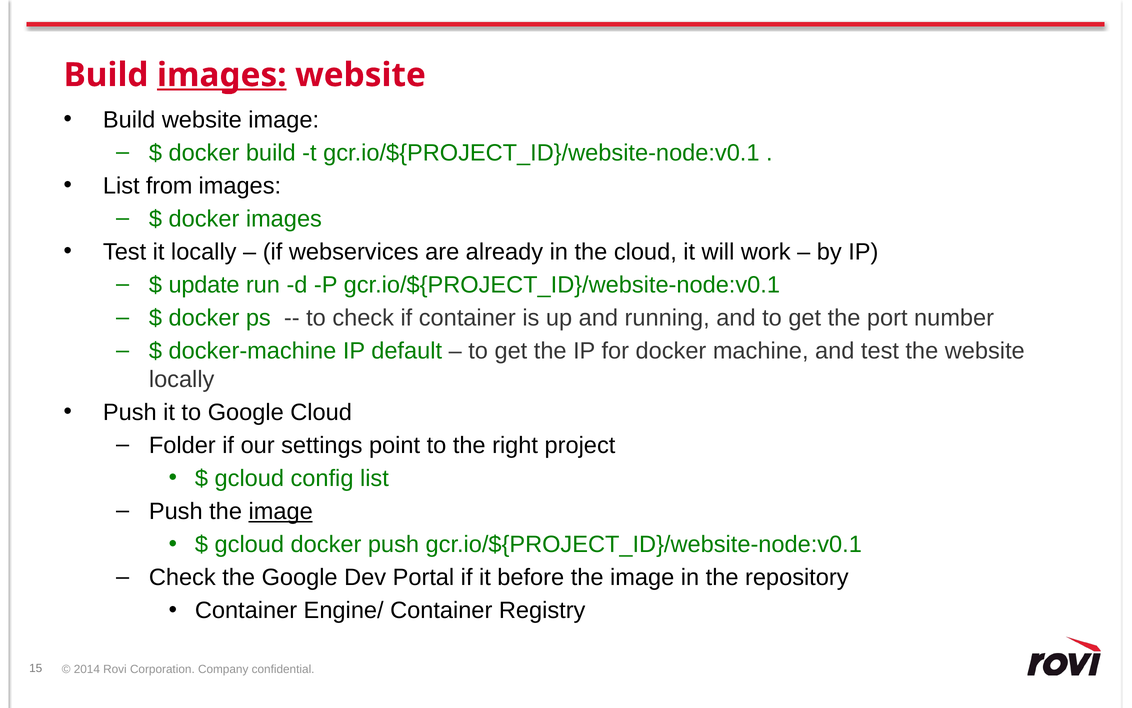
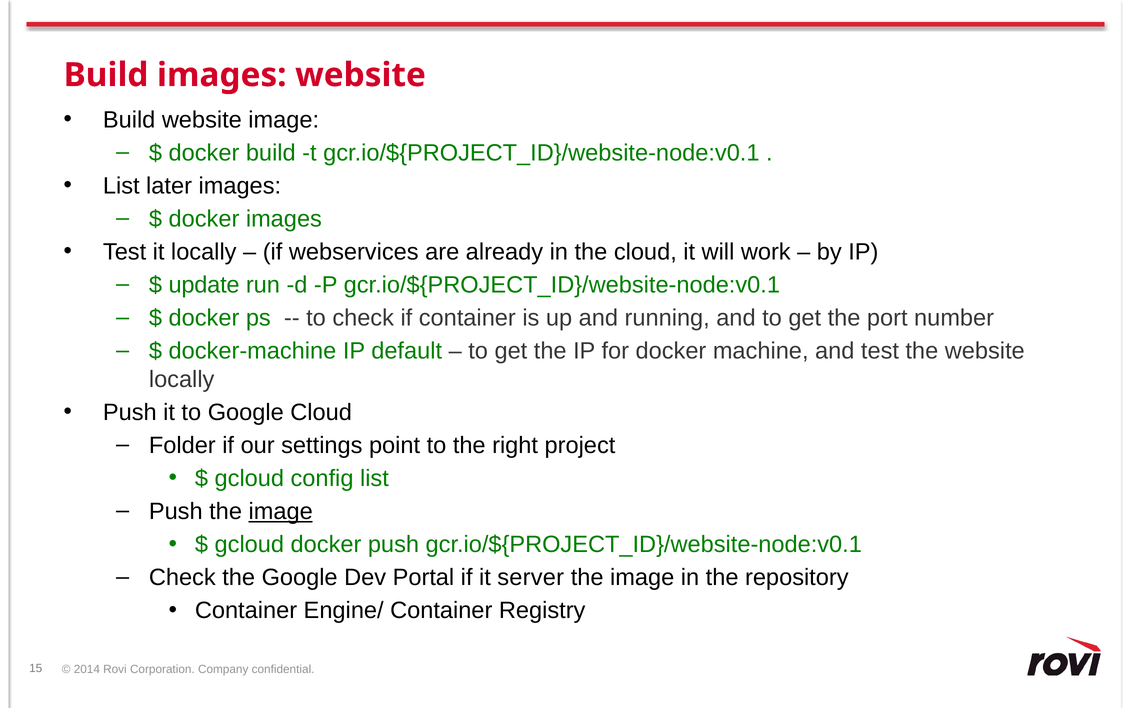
images at (222, 75) underline: present -> none
from: from -> later
before: before -> server
